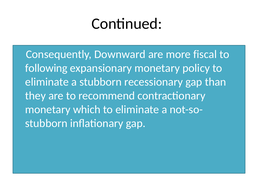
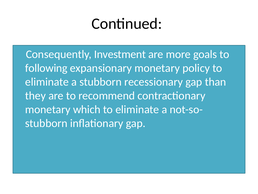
Downward: Downward -> Investment
fiscal: fiscal -> goals
